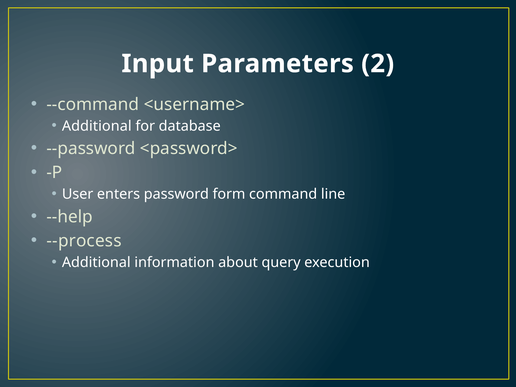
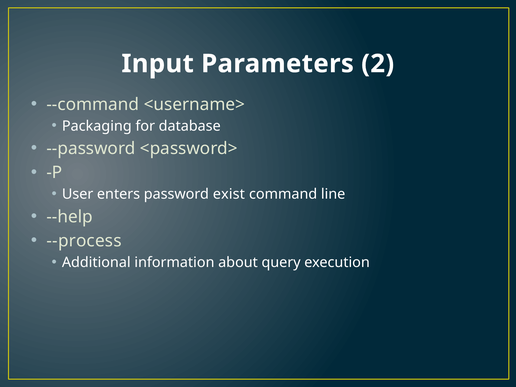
Additional at (97, 126): Additional -> Packaging
form: form -> exist
